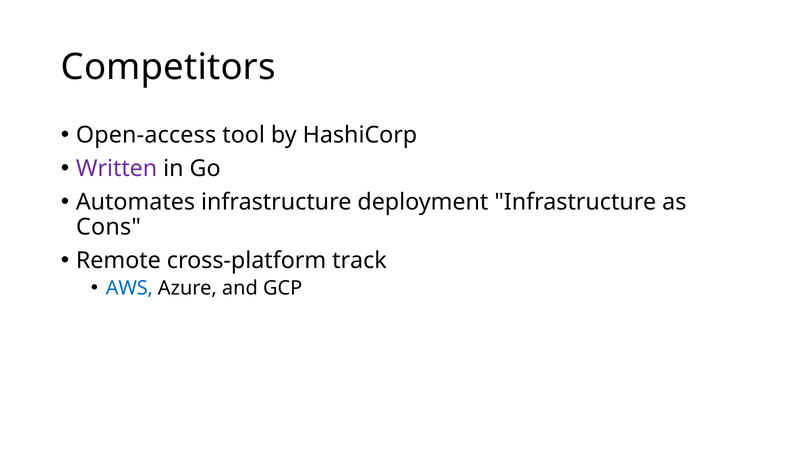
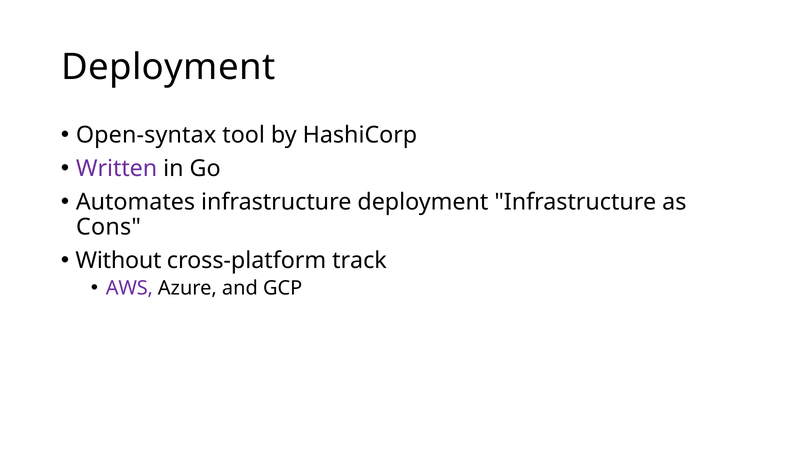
Competitors at (168, 67): Competitors -> Deployment
Open-access: Open-access -> Open-syntax
Remote: Remote -> Without
AWS colour: blue -> purple
